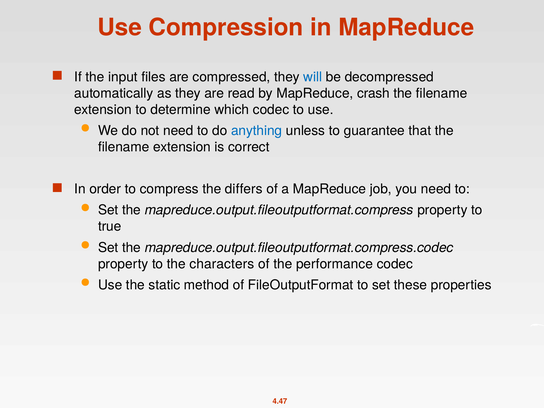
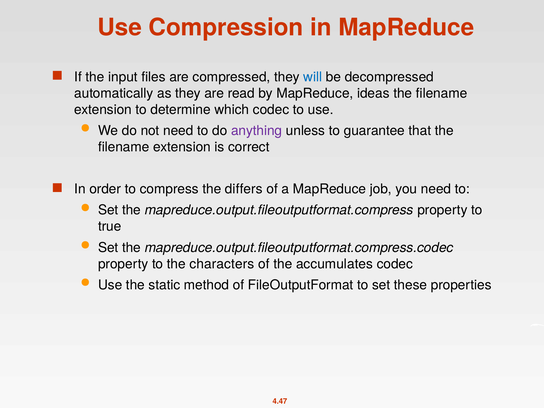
crash: crash -> ideas
anything colour: blue -> purple
performance: performance -> accumulates
